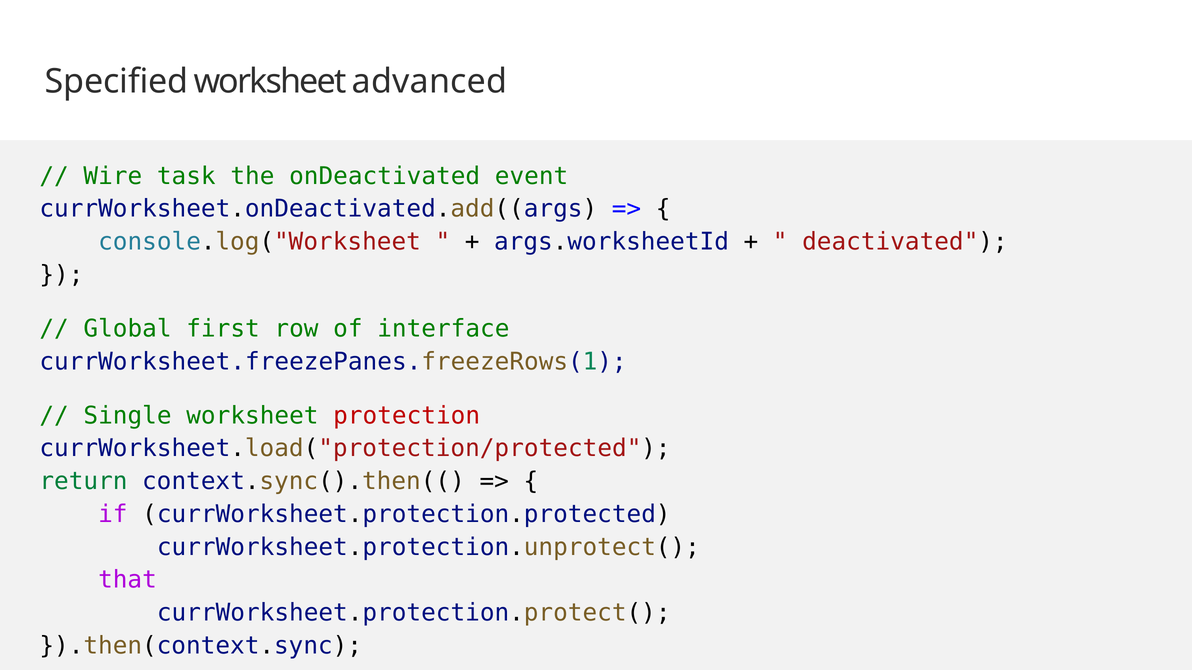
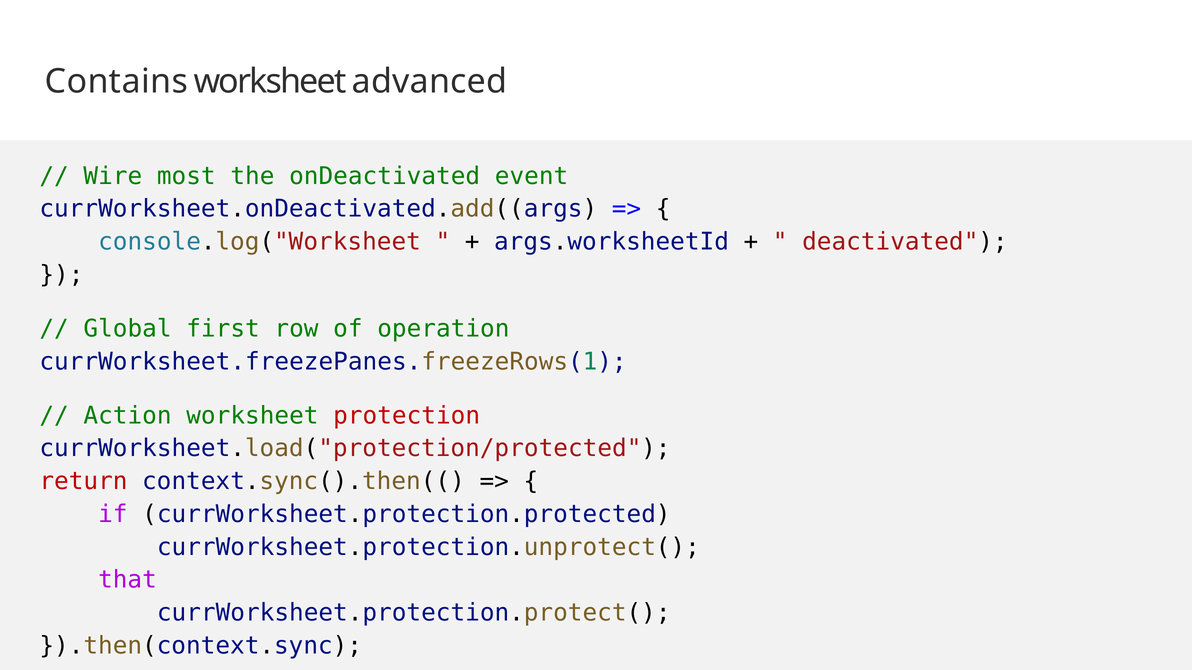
Specified: Specified -> Contains
task: task -> most
interface: interface -> operation
Single: Single -> Action
return colour: green -> red
